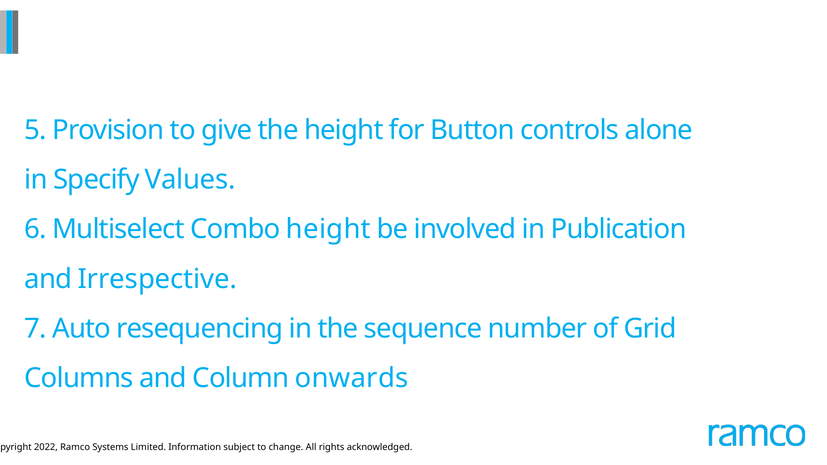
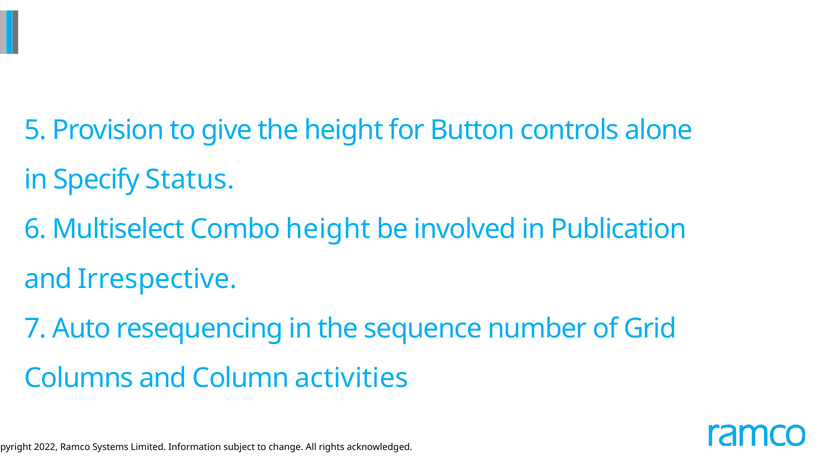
Values: Values -> Status
onwards: onwards -> activities
